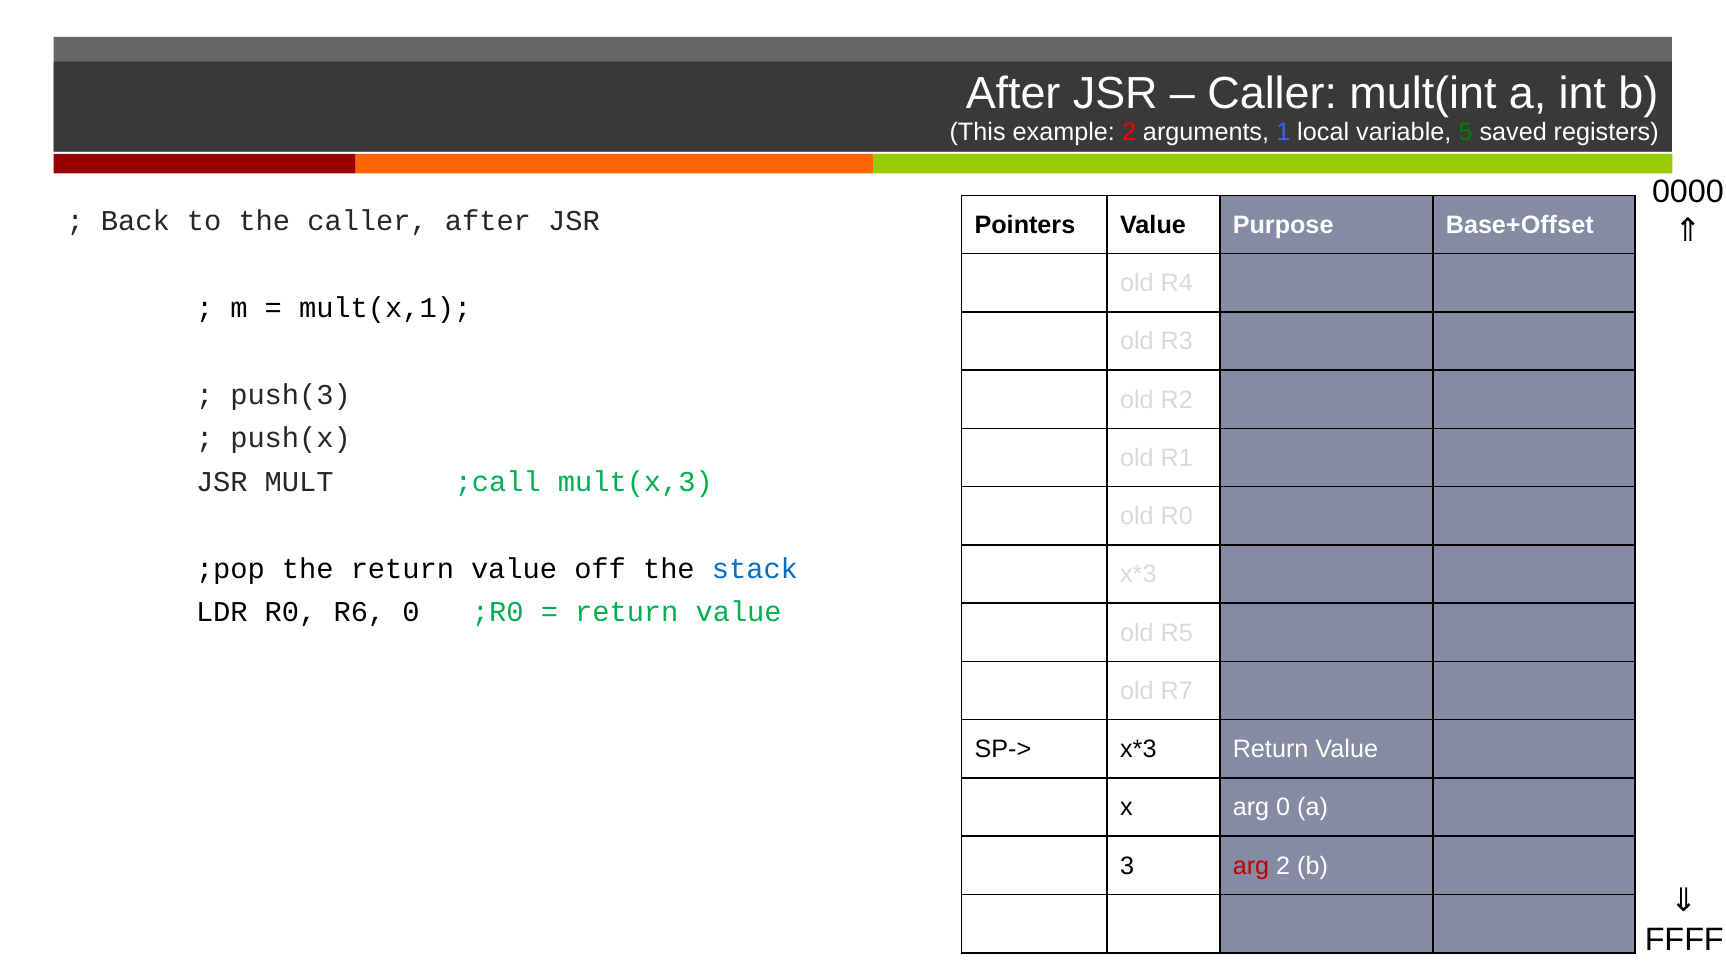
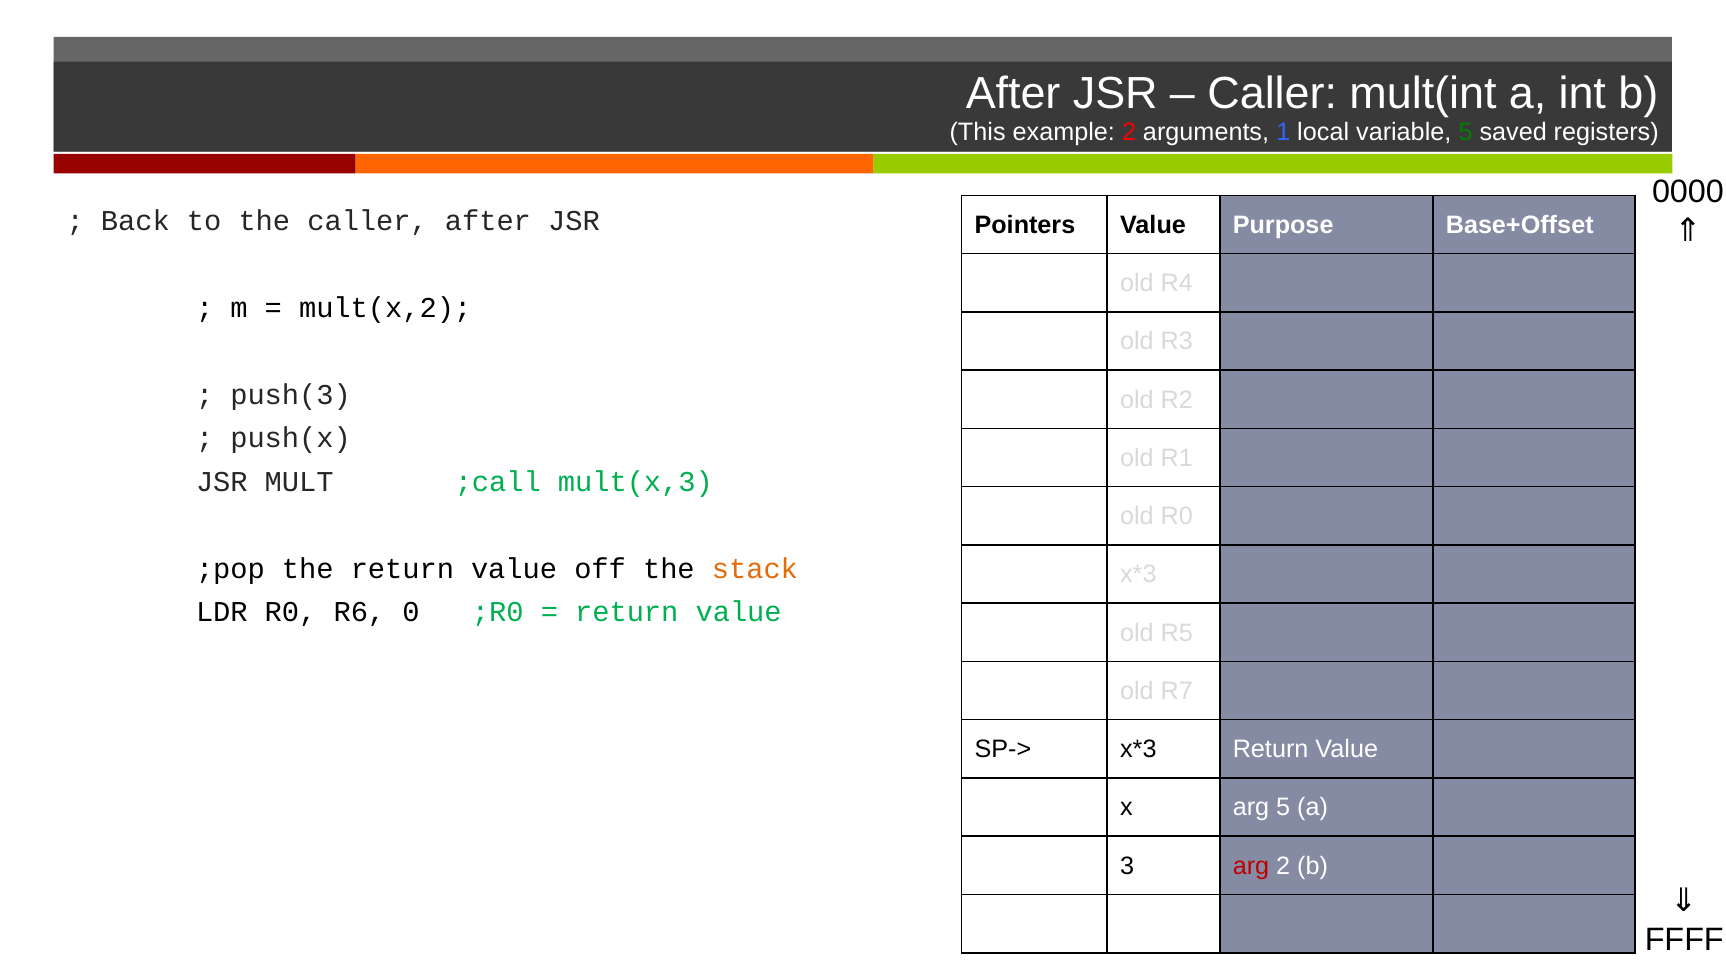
mult(x,1: mult(x,1 -> mult(x,2
stack colour: blue -> orange
arg 0: 0 -> 5
